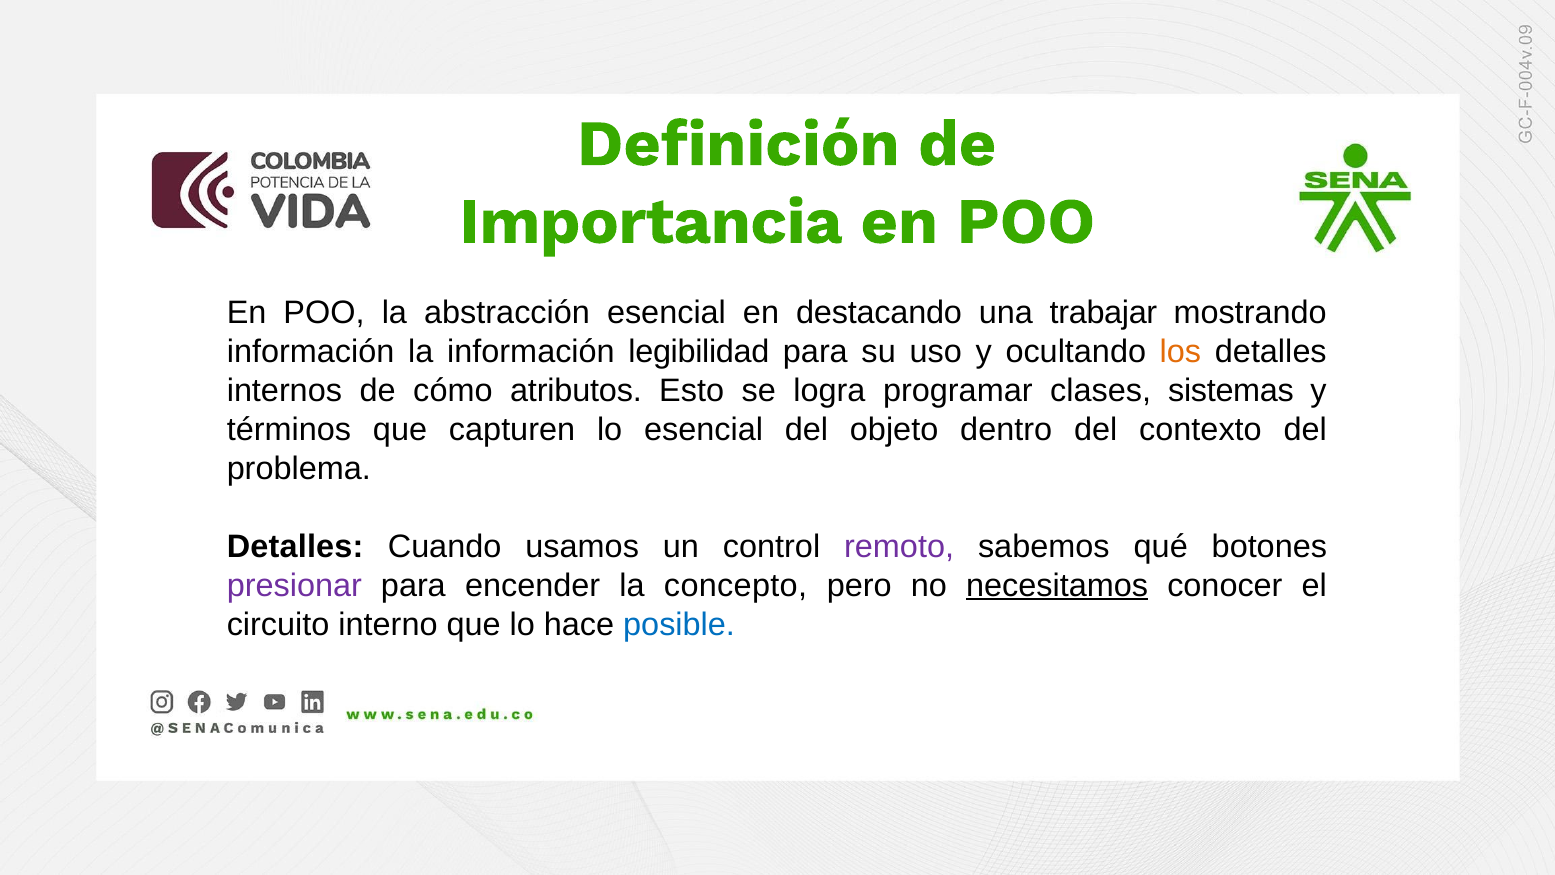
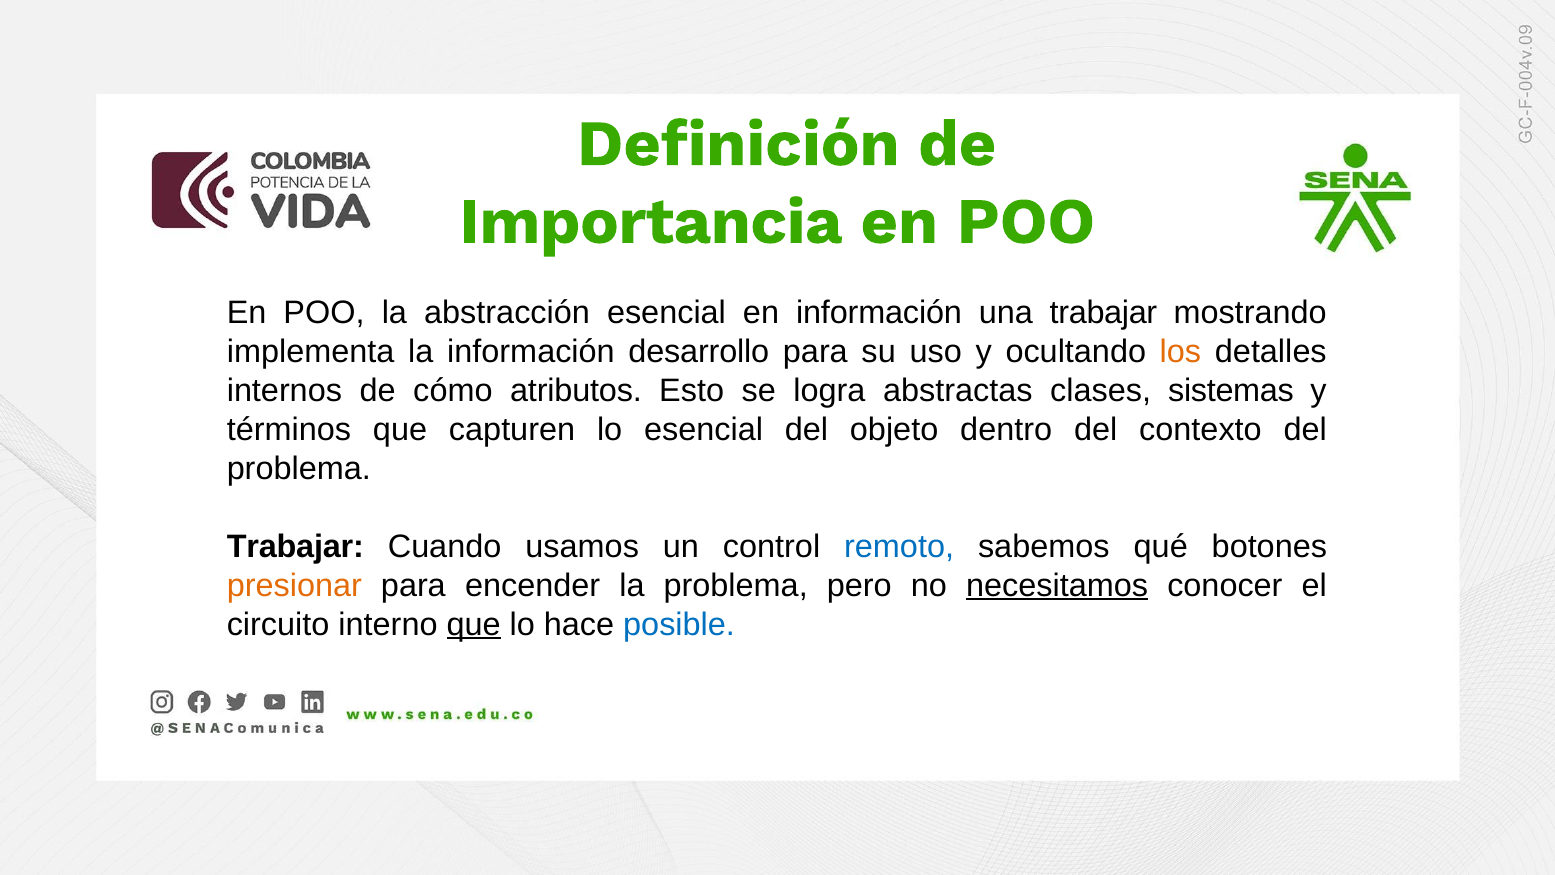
en destacando: destacando -> información
información at (311, 352): información -> implementa
legibilidad: legibilidad -> desarrollo
programar: programar -> abstractas
Detalles at (295, 546): Detalles -> Trabajar
remoto colour: purple -> blue
presionar colour: purple -> orange
la concepto: concepto -> problema
que at (474, 624) underline: none -> present
